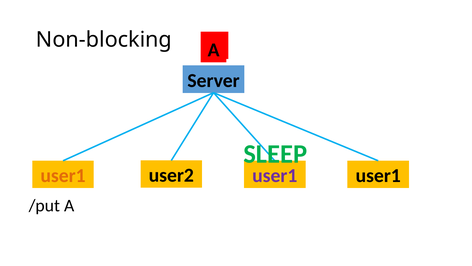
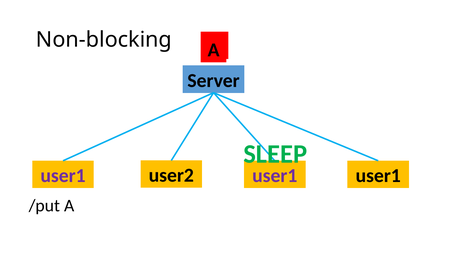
user1 at (63, 175) colour: orange -> purple
